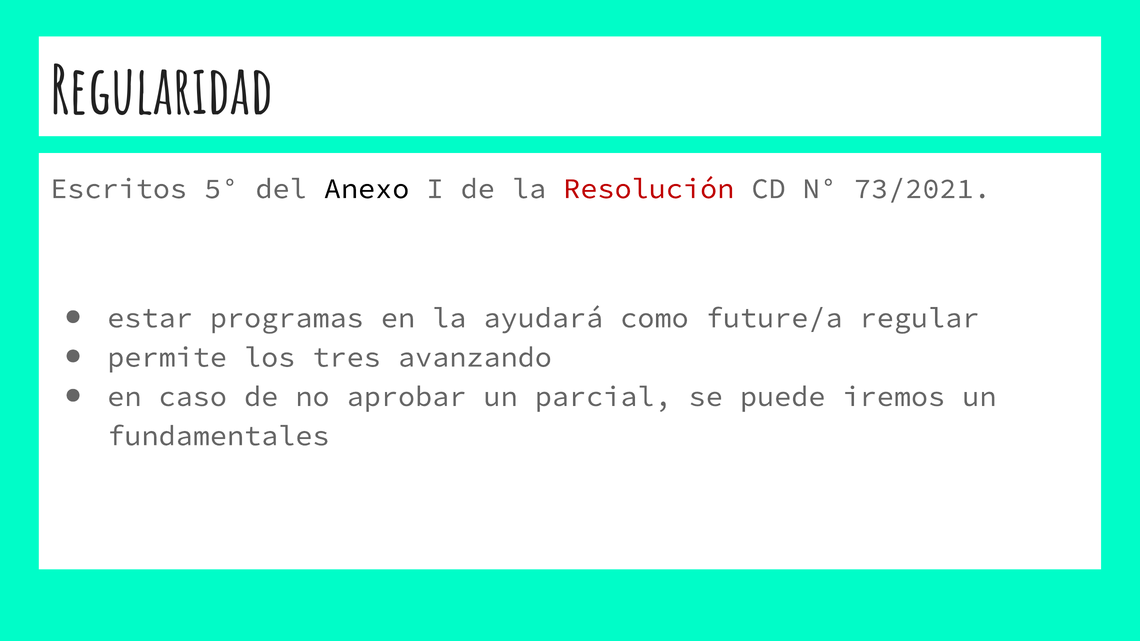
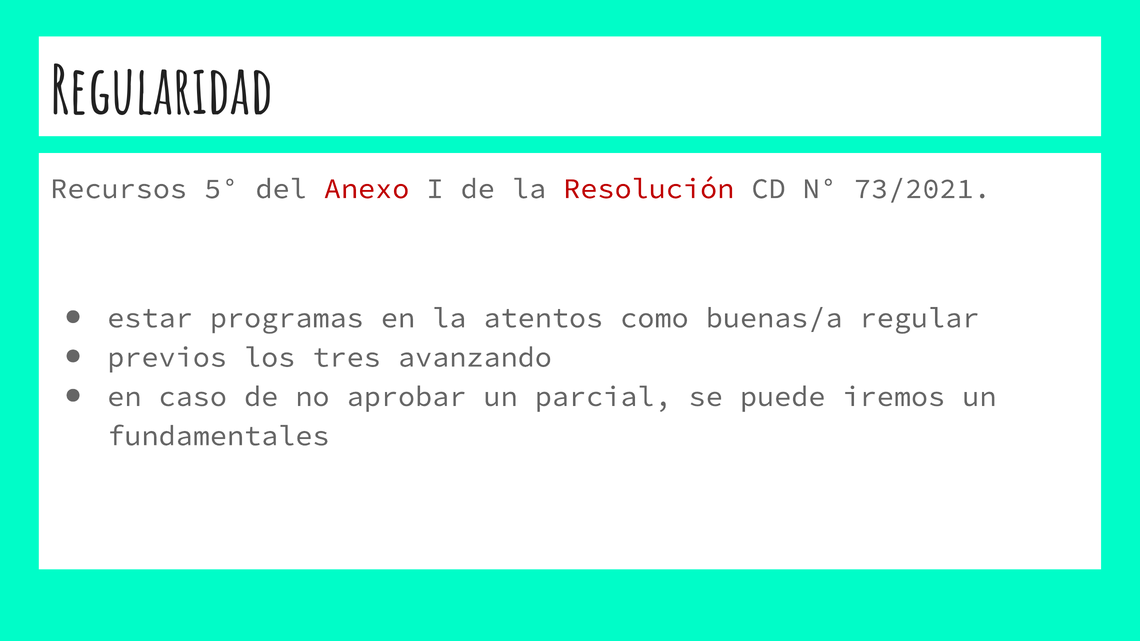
Escritos: Escritos -> Recursos
Anexo colour: black -> red
ayudará: ayudará -> atentos
future/a: future/a -> buenas/a
permite: permite -> previos
